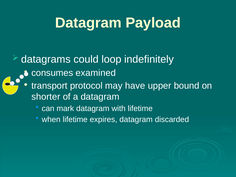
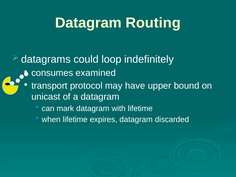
Payload: Payload -> Routing
shorter: shorter -> unicast
